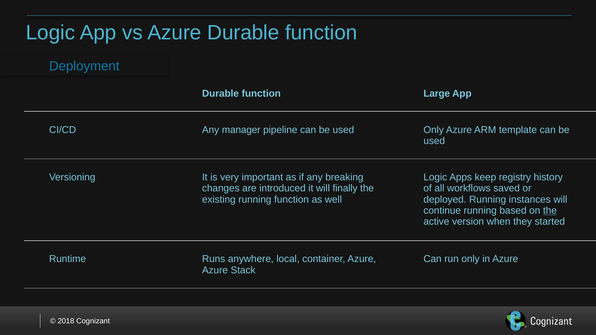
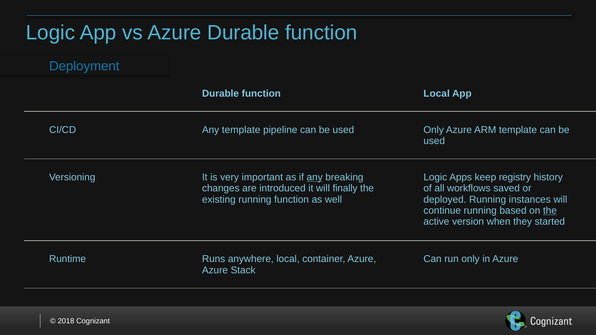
function Large: Large -> Local
Any manager: manager -> template
any at (315, 177) underline: none -> present
